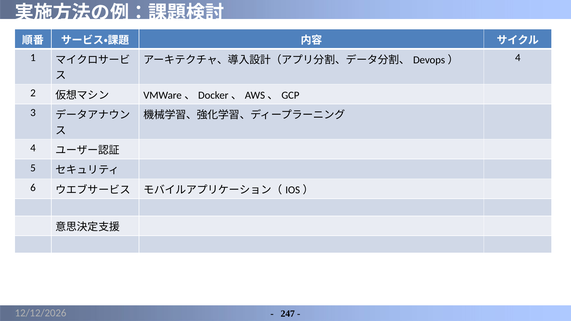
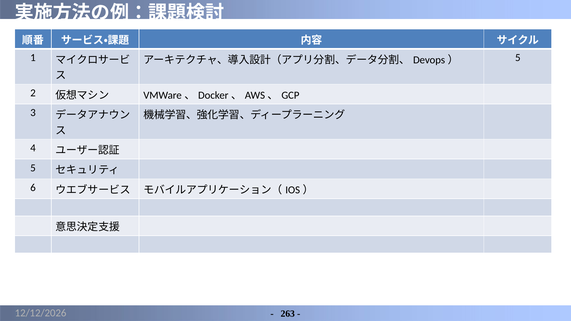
4 at (518, 58): 4 -> 5
247: 247 -> 263
